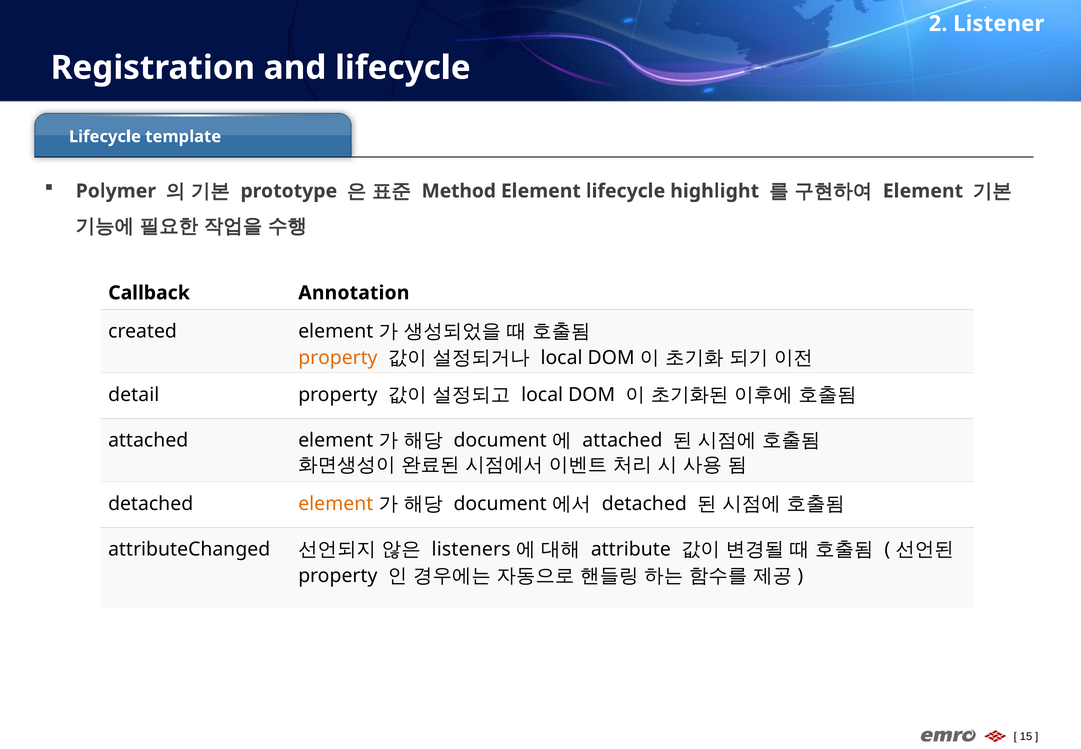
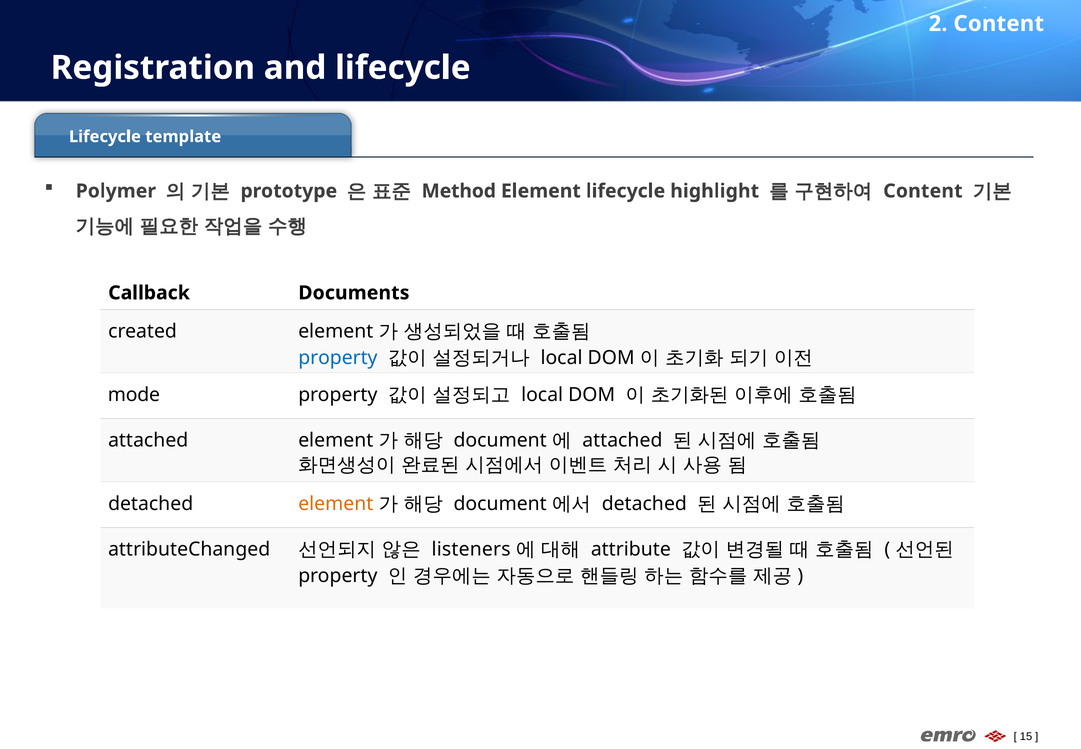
2 Listener: Listener -> Content
Element at (923, 191): Element -> Content
Annotation: Annotation -> Documents
property at (338, 358) colour: orange -> blue
detail: detail -> mode
